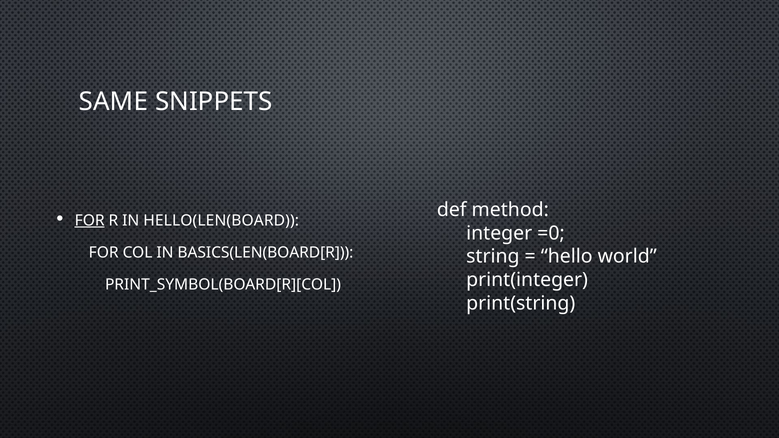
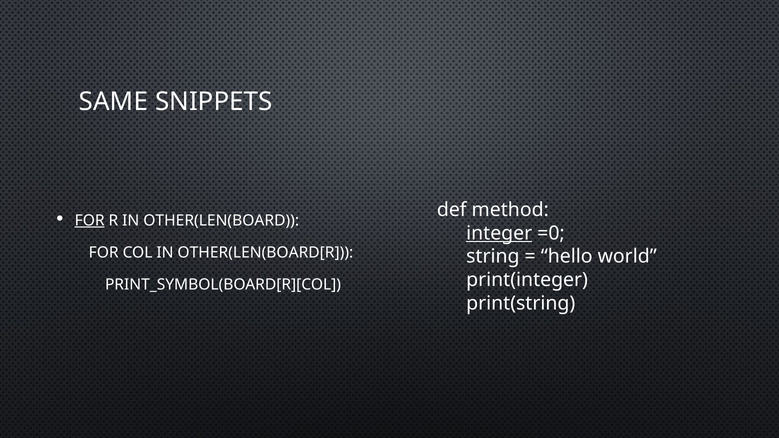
HELLO(LEN(BOARD: HELLO(LEN(BOARD -> OTHER(LEN(BOARD
integer underline: none -> present
BASICS(LEN(BOARD[R: BASICS(LEN(BOARD[R -> OTHER(LEN(BOARD[R
